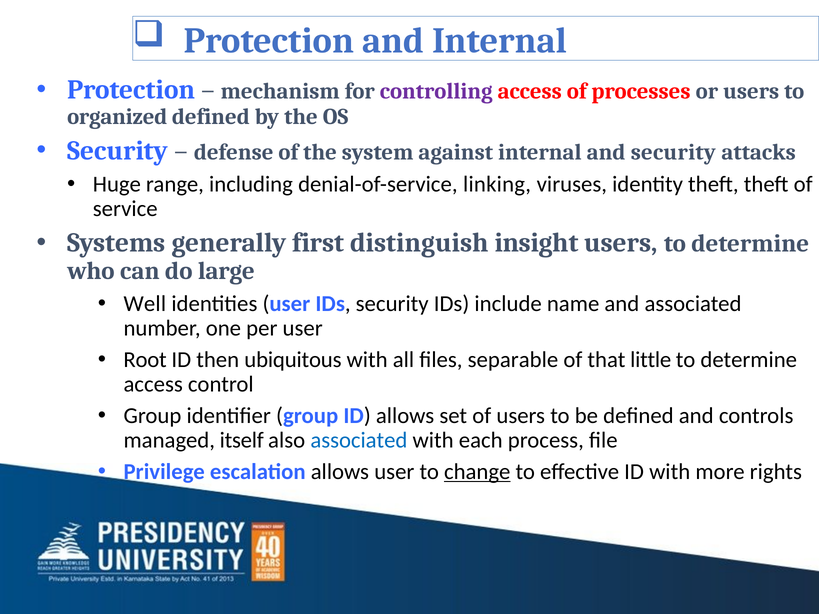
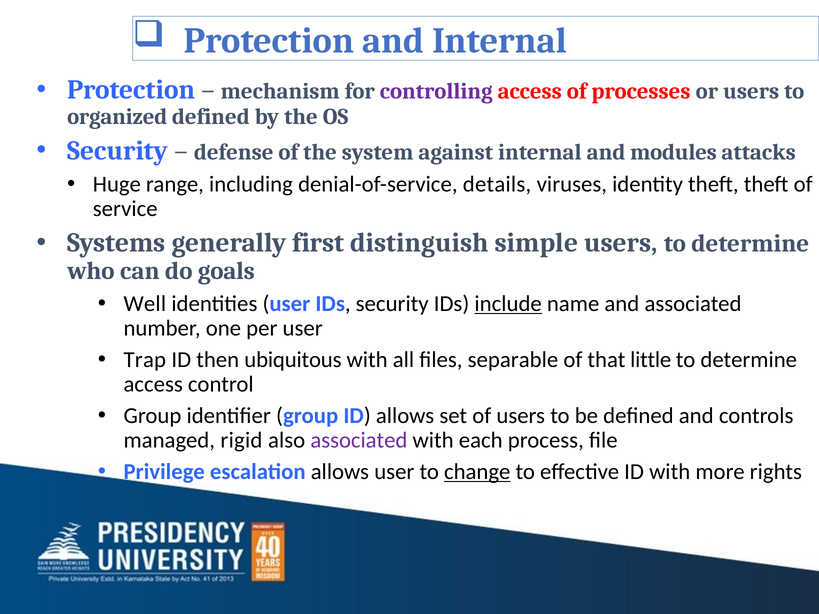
and security: security -> modules
linking: linking -> details
insight: insight -> simple
large: large -> goals
include underline: none -> present
Root: Root -> Trap
itself: itself -> rigid
associated at (359, 440) colour: blue -> purple
